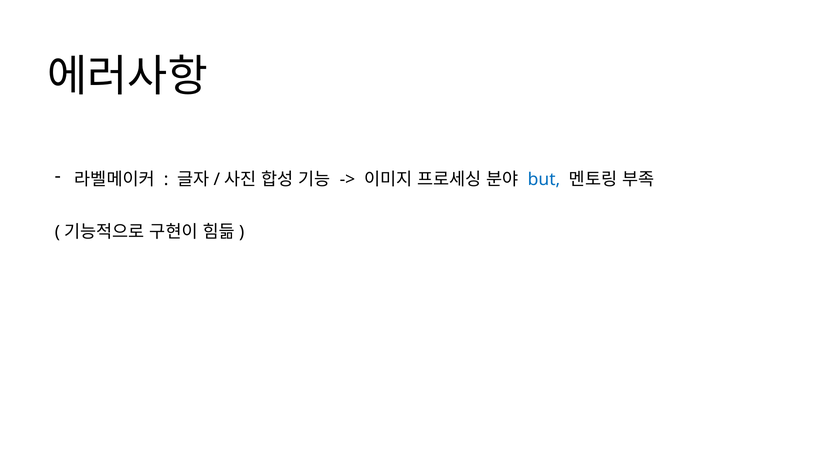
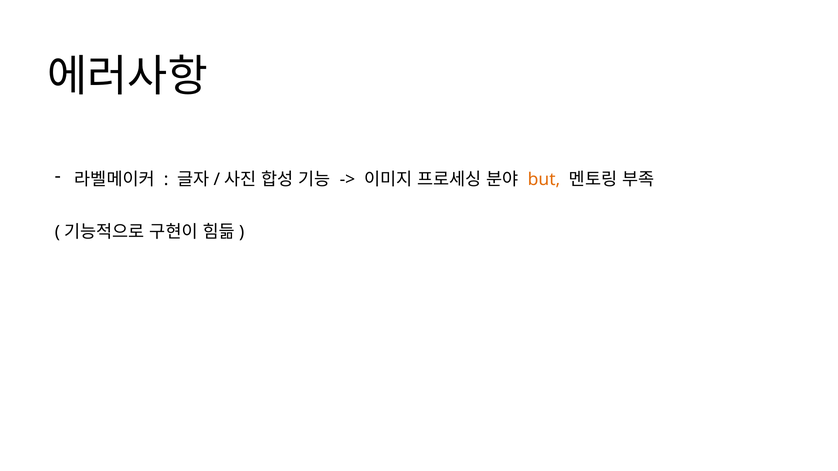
but colour: blue -> orange
